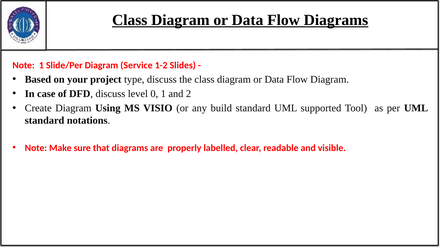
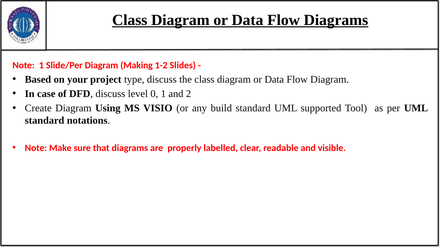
Service: Service -> Making
